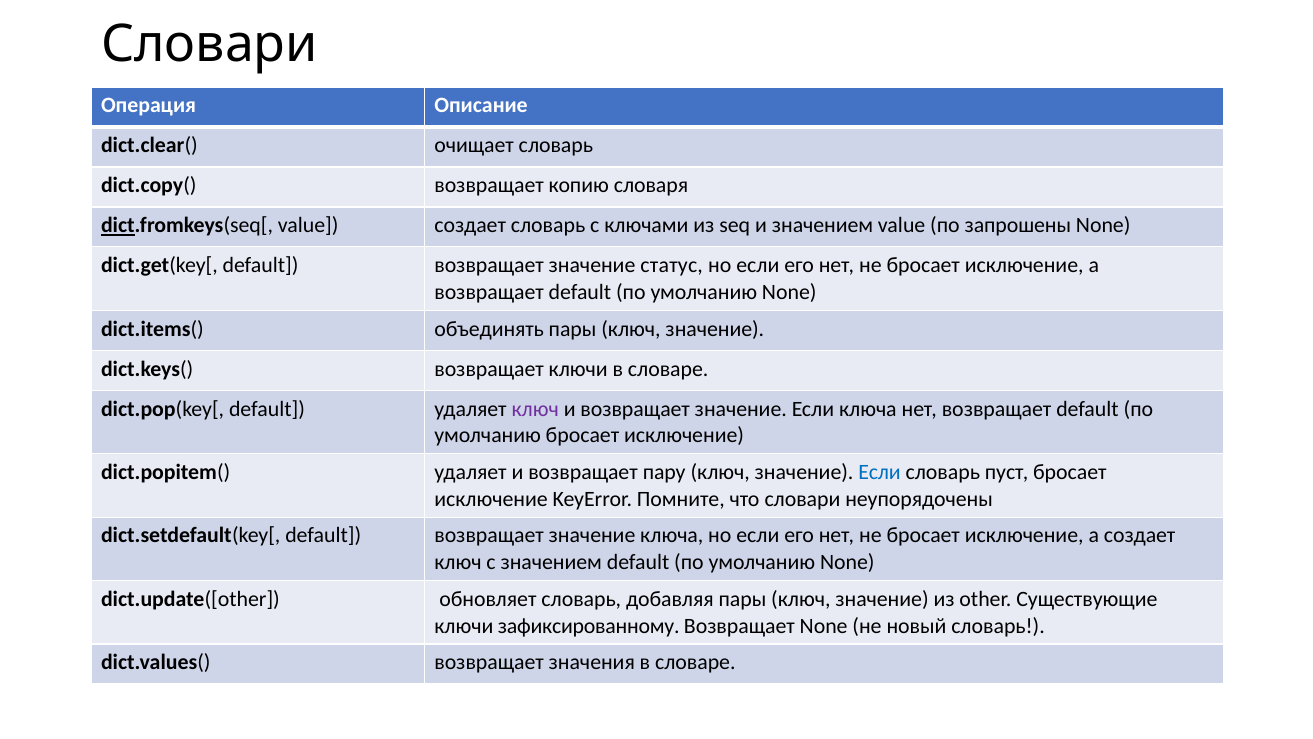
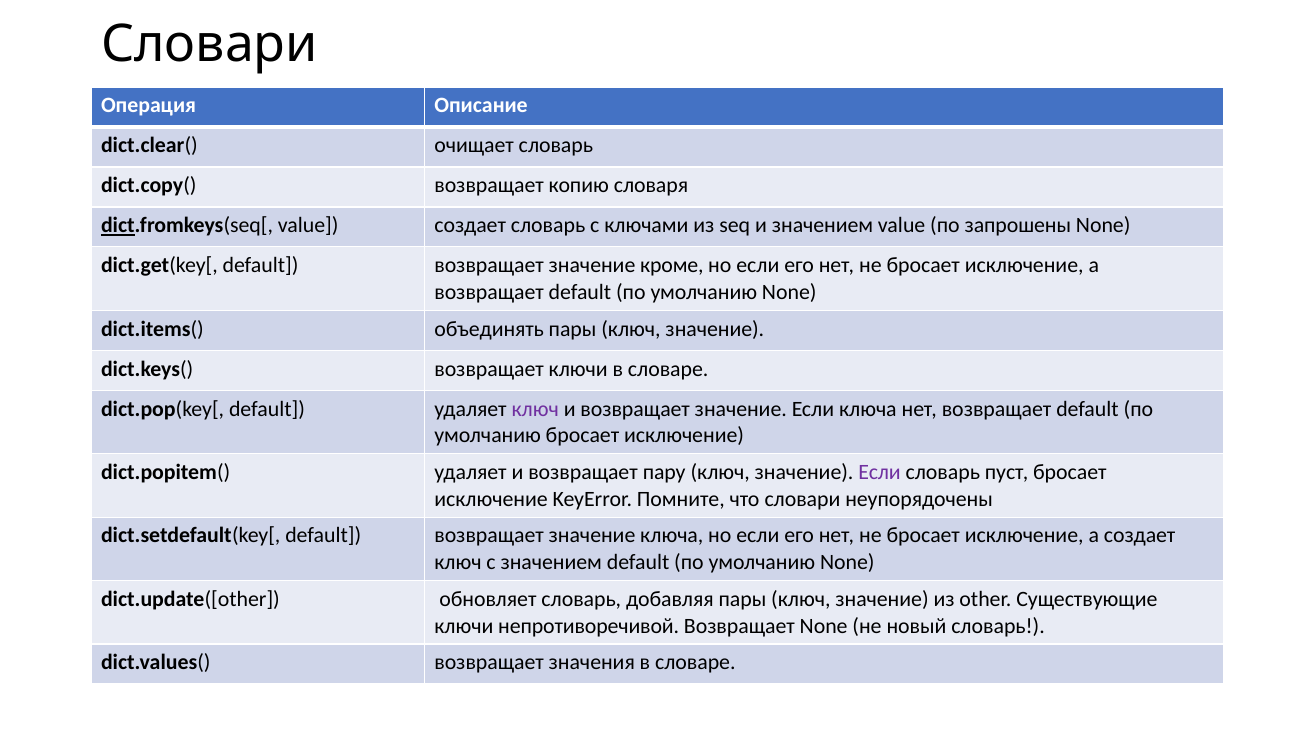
статус: статус -> кроме
Если at (880, 472) colour: blue -> purple
зафиксированному: зафиксированному -> непротиворечивой
